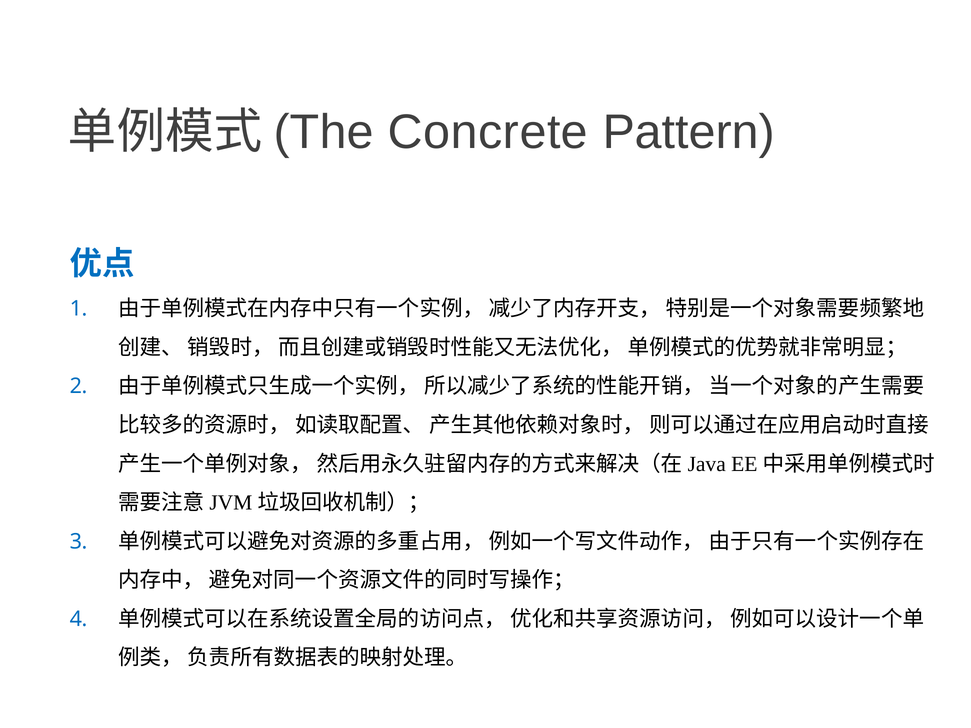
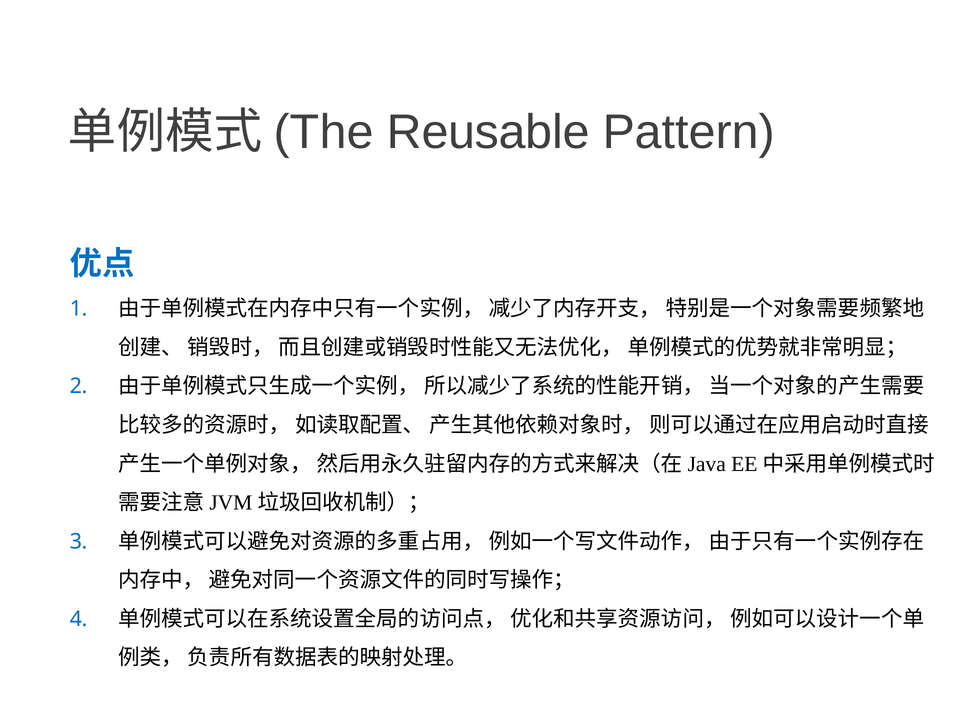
Concrete: Concrete -> Reusable
